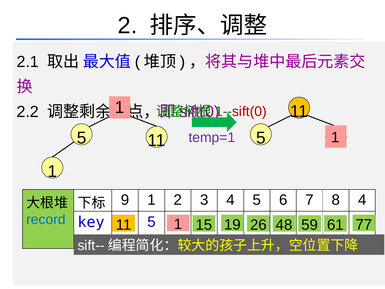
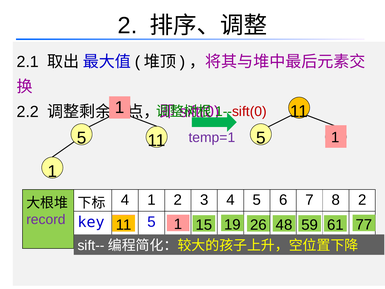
9 at (125, 200): 9 -> 4
8 4: 4 -> 2
record colour: blue -> purple
